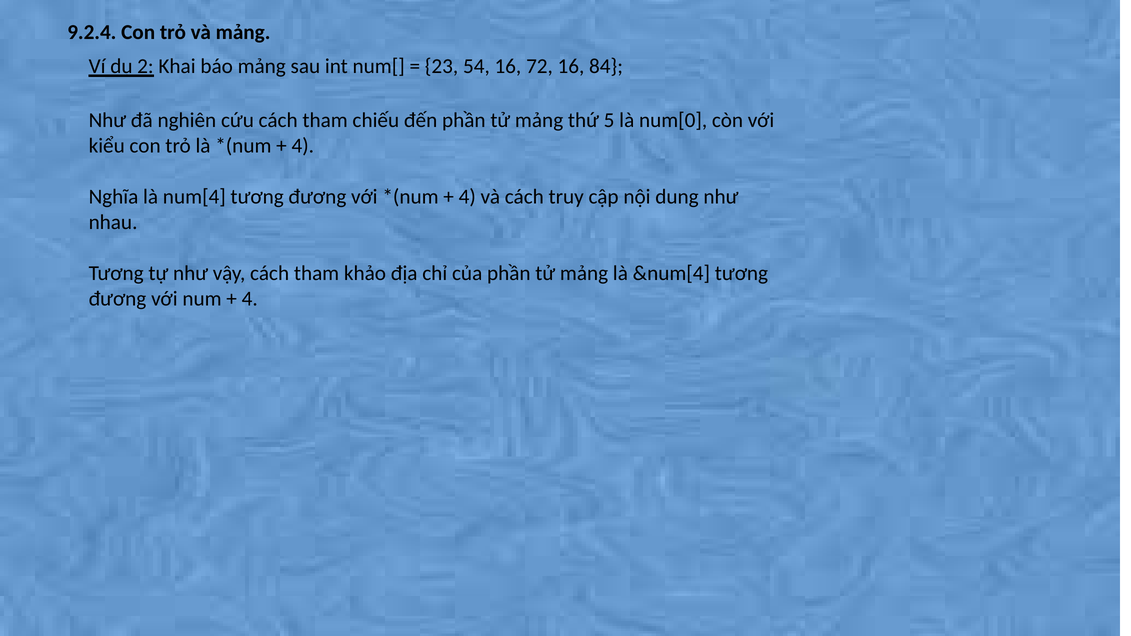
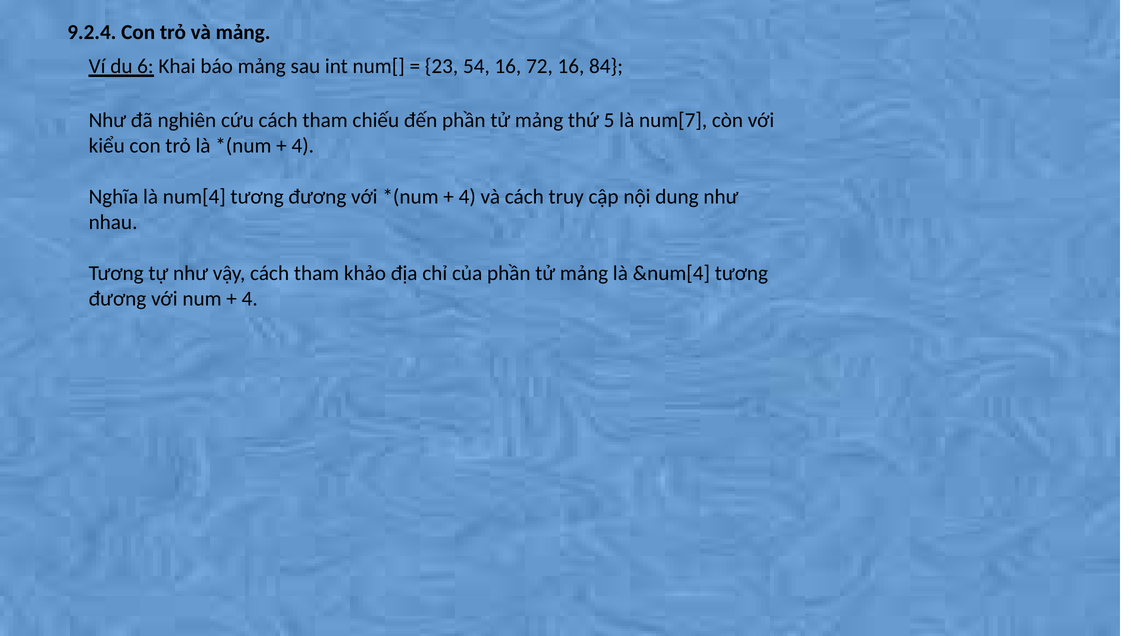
2: 2 -> 6
num[0: num[0 -> num[7
